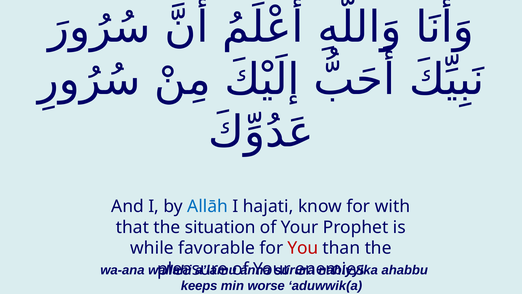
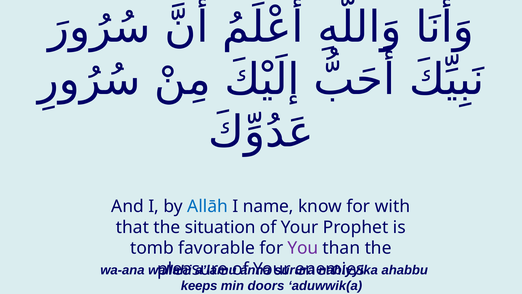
hajati: hajati -> name
while: while -> tomb
You colour: red -> purple
worse: worse -> doors
